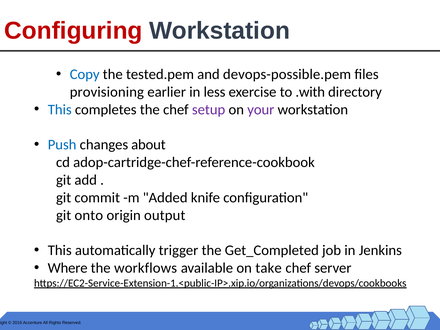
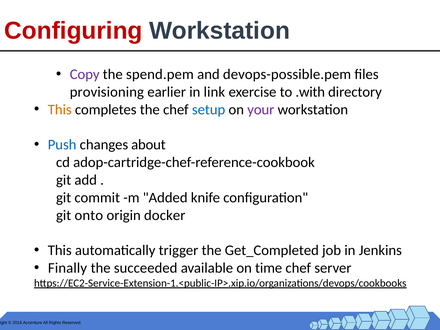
Copy colour: blue -> purple
tested.pem: tested.pem -> spend.pem
less: less -> link
This at (60, 110) colour: blue -> orange
setup colour: purple -> blue
output: output -> docker
Where: Where -> Finally
workflows: workflows -> succeeded
take: take -> time
